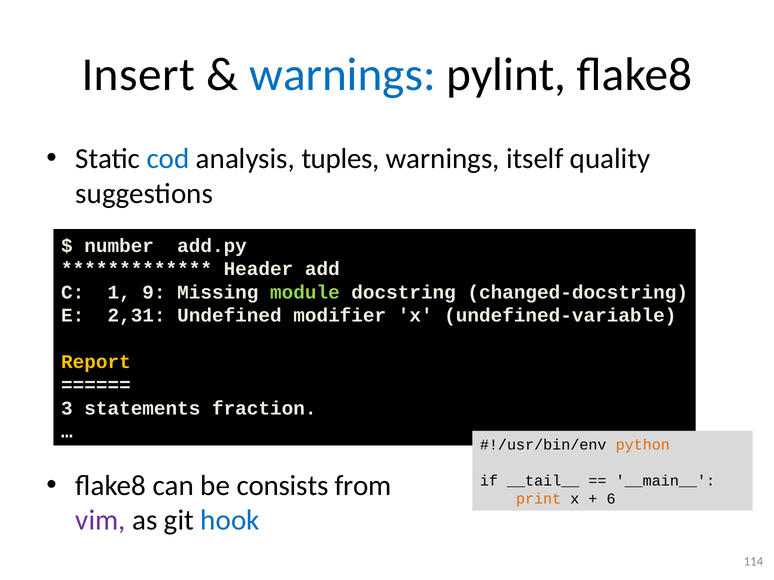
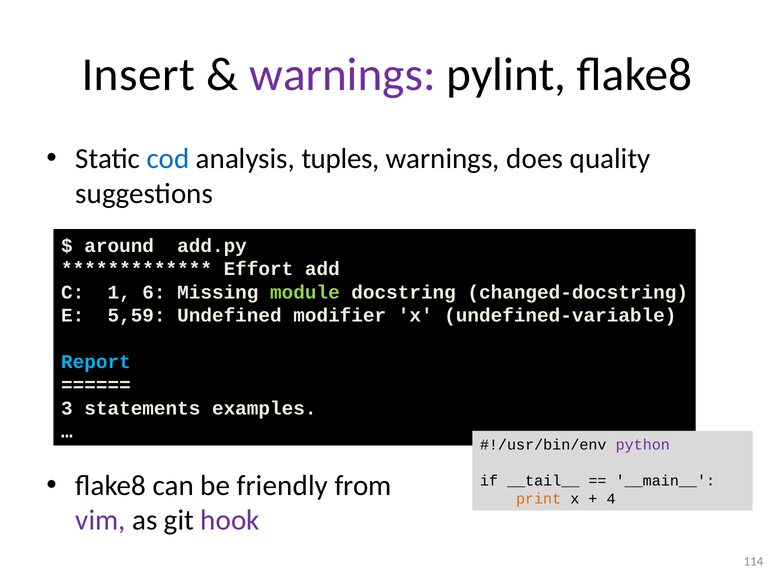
warnings at (343, 75) colour: blue -> purple
itself: itself -> does
number: number -> around
Header: Header -> Effort
9: 9 -> 6
2,31: 2,31 -> 5,59
Report colour: yellow -> light blue
fraction: fraction -> examples
python colour: orange -> purple
consists: consists -> friendly
6: 6 -> 4
hook colour: blue -> purple
